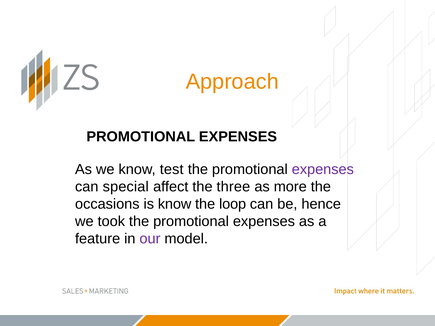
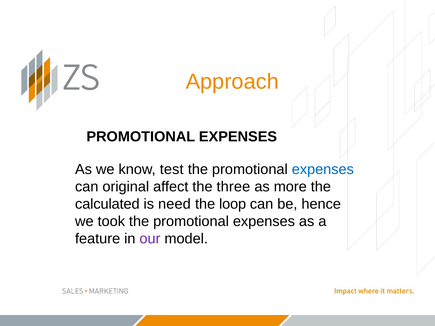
expenses at (323, 169) colour: purple -> blue
special: special -> original
occasions: occasions -> calculated
is know: know -> need
